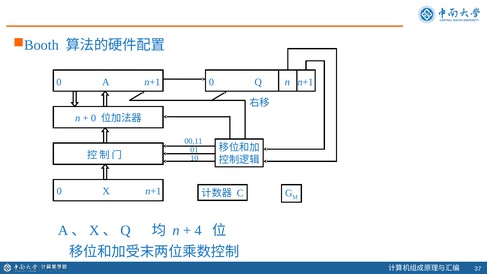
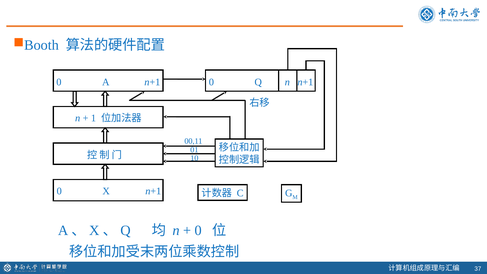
0 at (94, 118): 0 -> 1
4 at (198, 230): 4 -> 0
